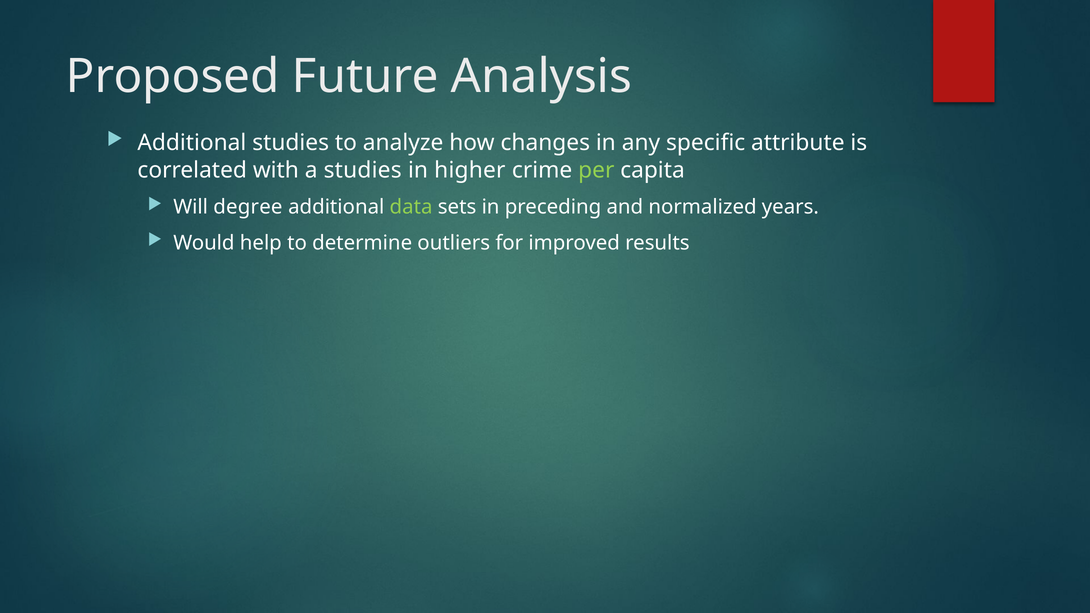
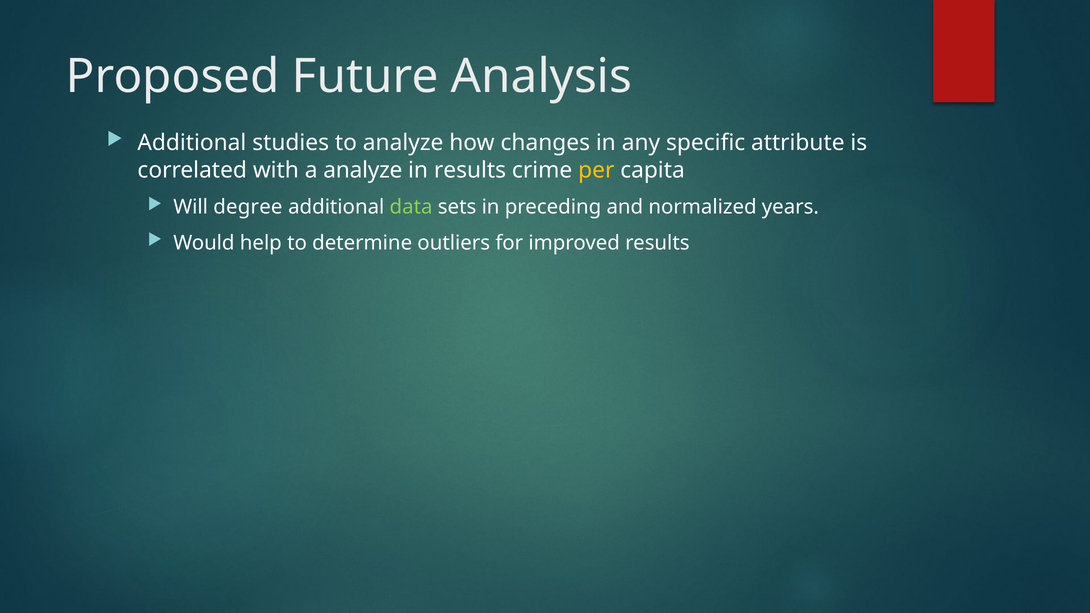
a studies: studies -> analyze
in higher: higher -> results
per colour: light green -> yellow
